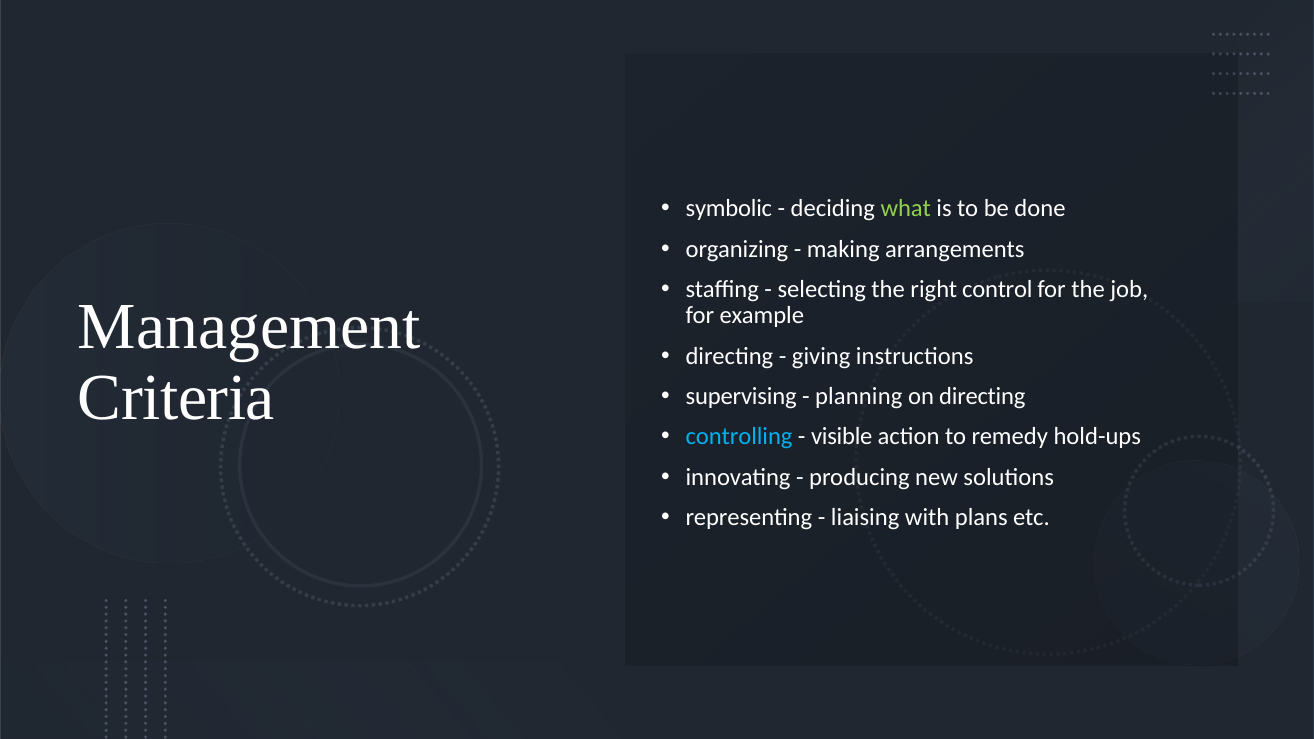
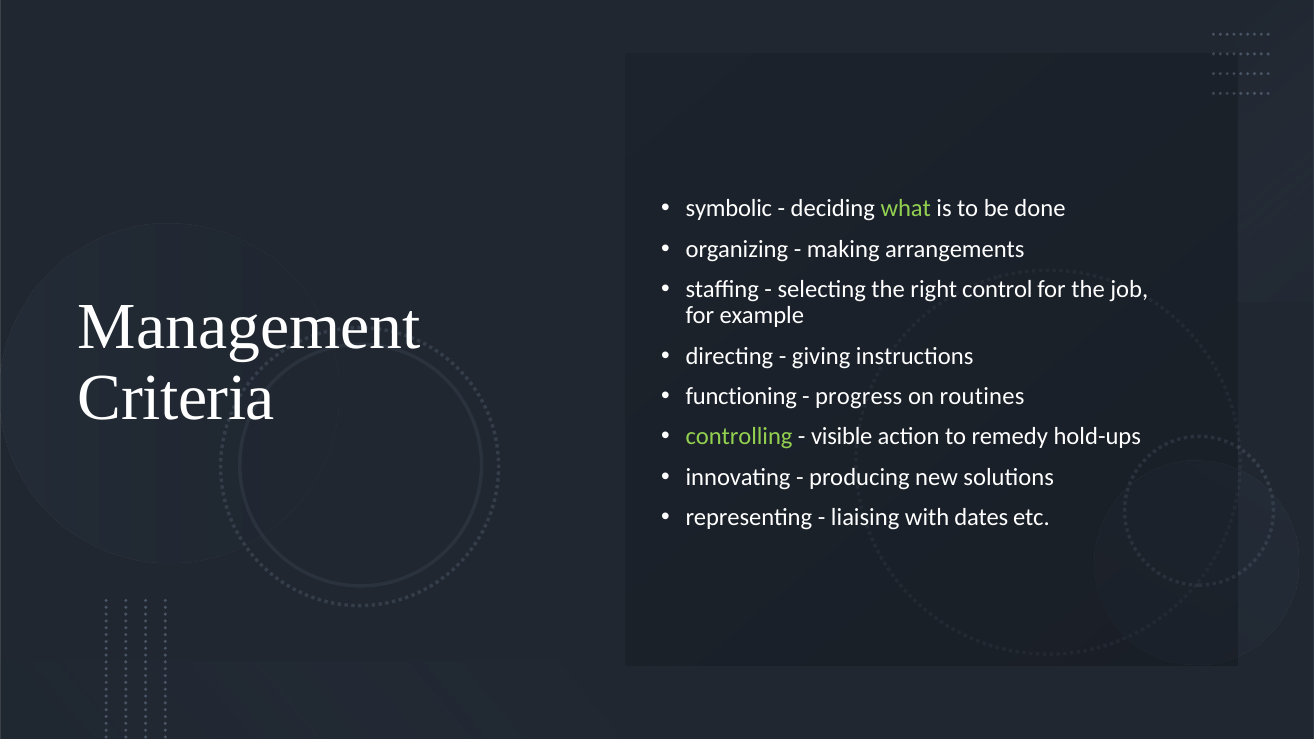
supervising: supervising -> functioning
planning: planning -> progress
on directing: directing -> routines
controlling colour: light blue -> light green
plans: plans -> dates
